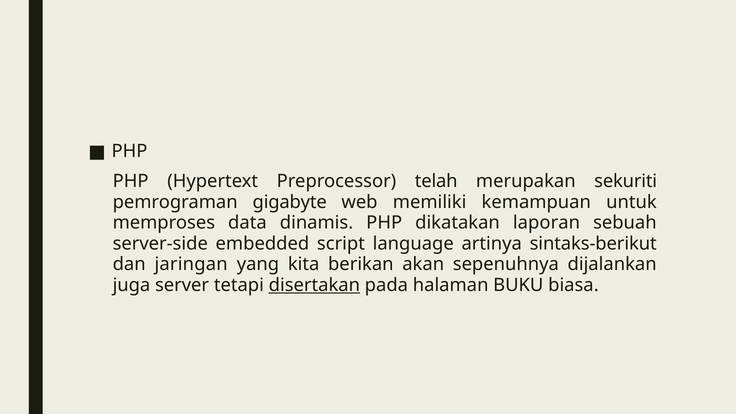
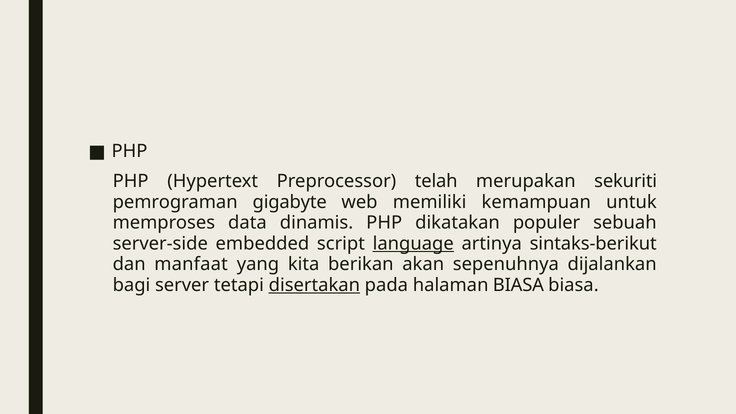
laporan: laporan -> populer
language underline: none -> present
jaringan: jaringan -> manfaat
juga: juga -> bagi
halaman BUKU: BUKU -> BIASA
